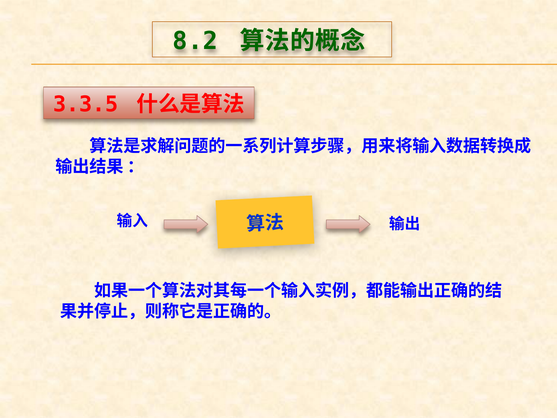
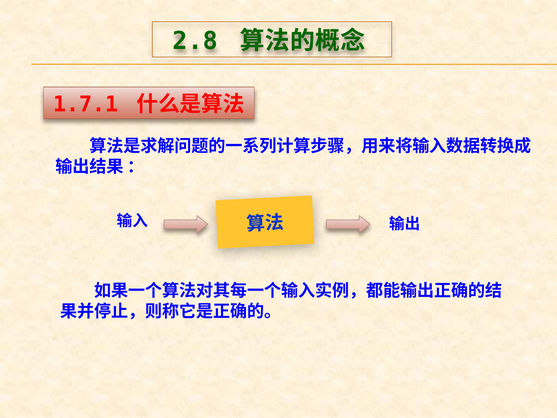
8.2: 8.2 -> 2.8
3.3.5: 3.3.5 -> 1.7.1
